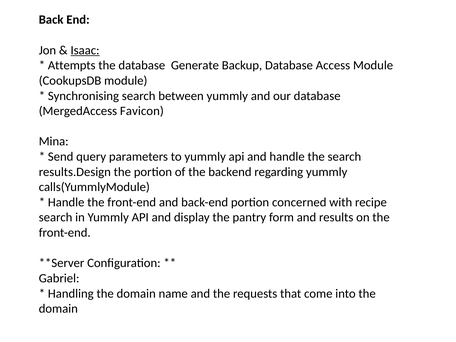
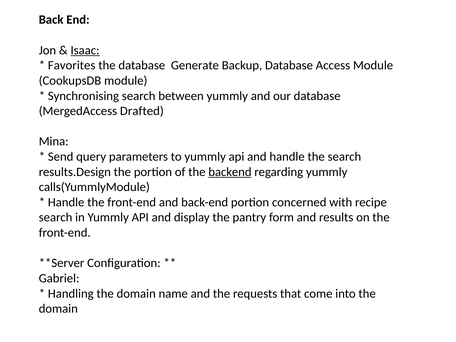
Attempts: Attempts -> Favorites
Favicon: Favicon -> Drafted
backend underline: none -> present
